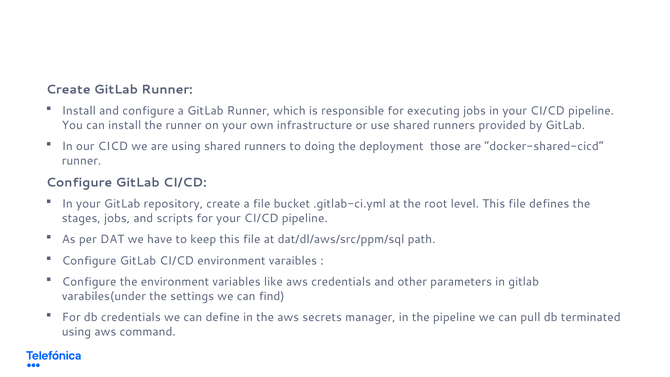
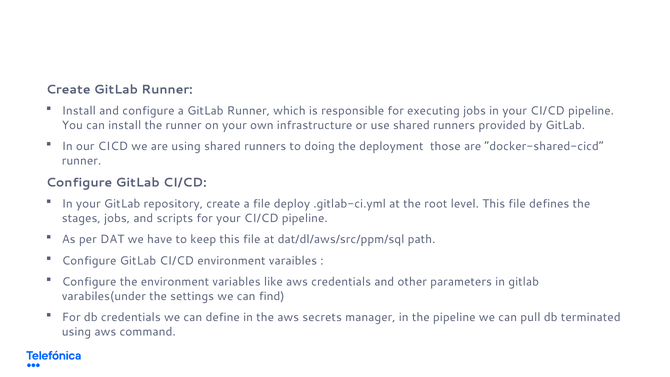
bucket: bucket -> deploy
